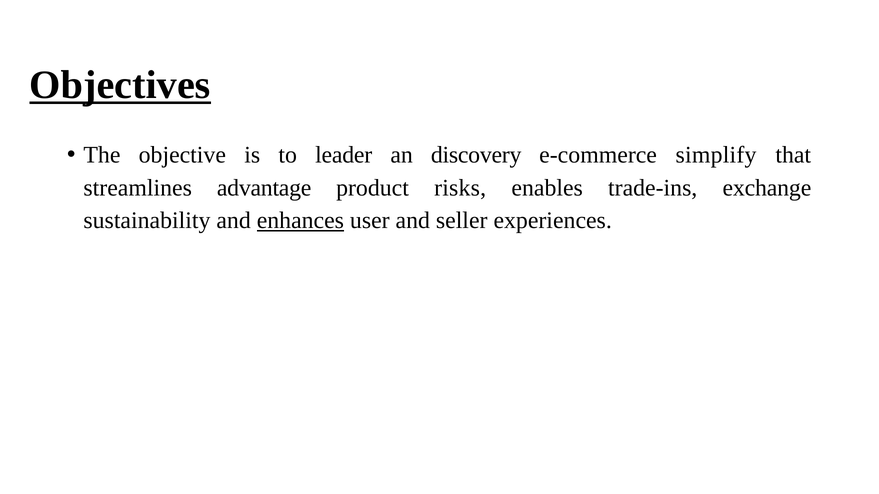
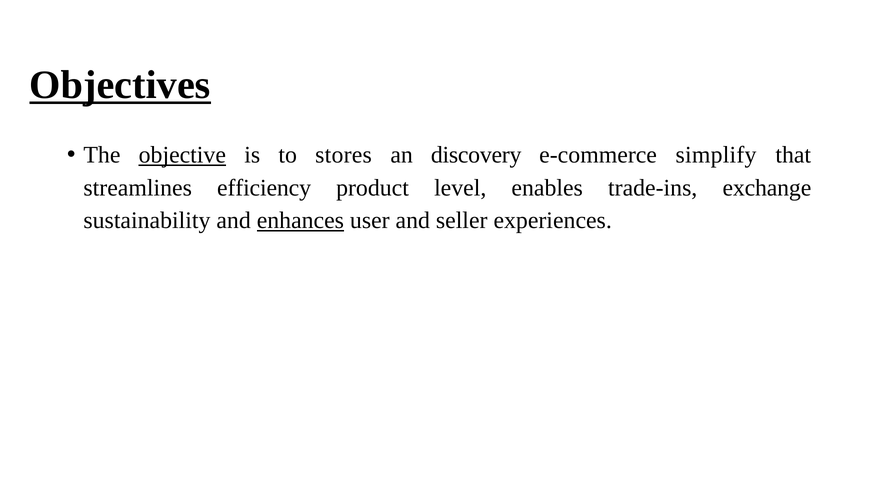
objective underline: none -> present
leader: leader -> stores
advantage: advantage -> efficiency
risks: risks -> level
